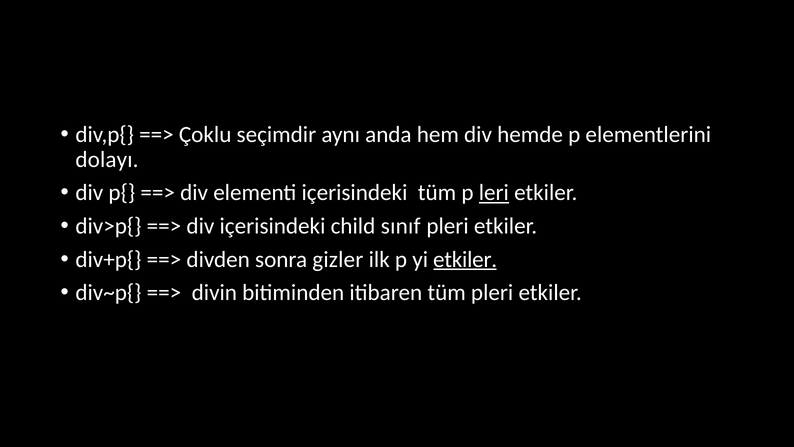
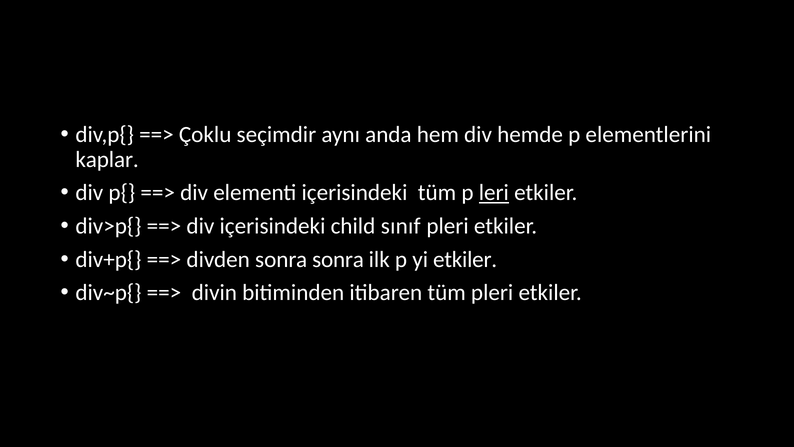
dolayı: dolayı -> kaplar
sonra gizler: gizler -> sonra
etkiler at (465, 259) underline: present -> none
